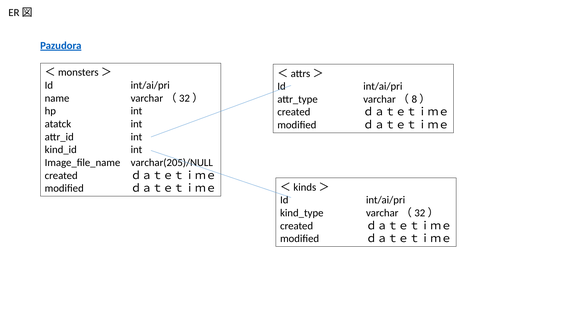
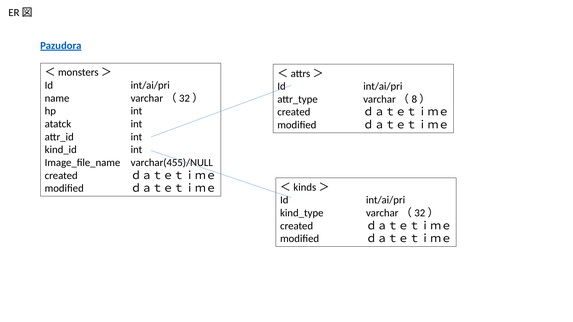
varchar(205)/NULL: varchar(205)/NULL -> varchar(455)/NULL
